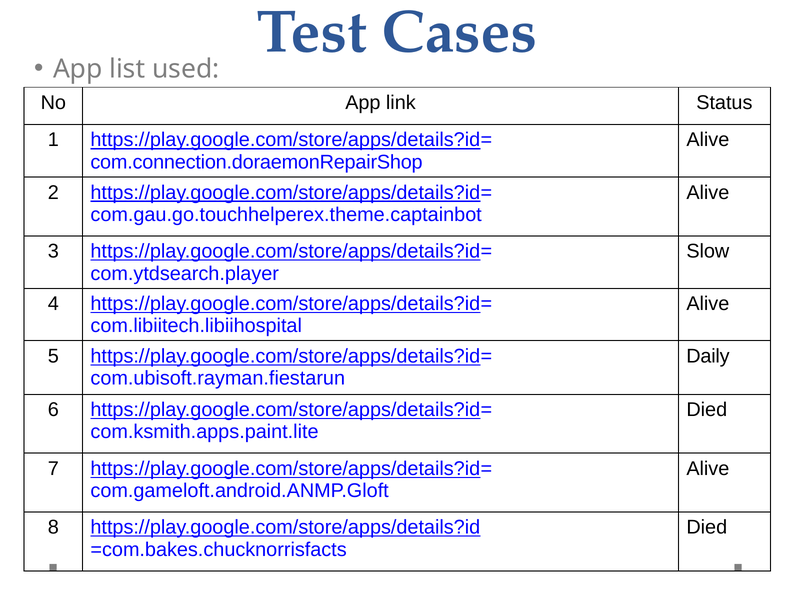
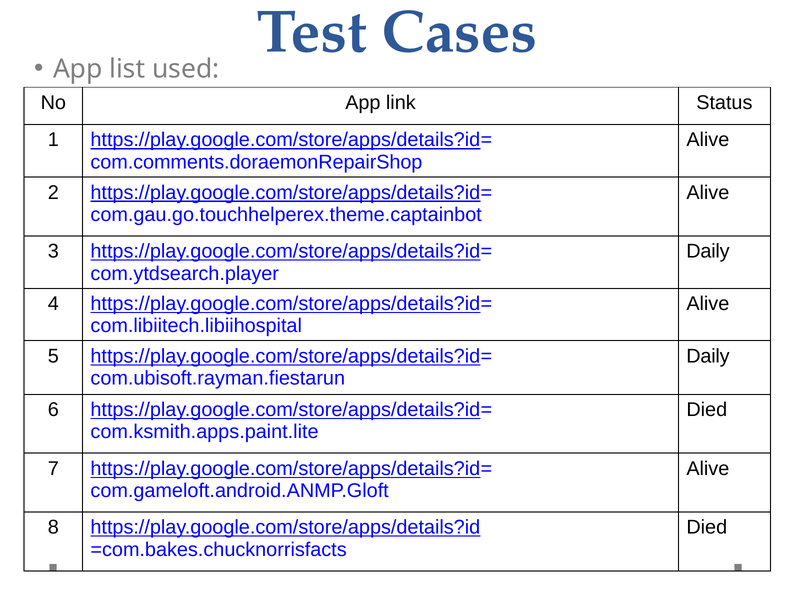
com.connection.doraemonRepairShop: com.connection.doraemonRepairShop -> com.comments.doraemonRepairShop
Slow at (708, 252): Slow -> Daily
